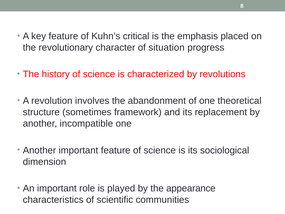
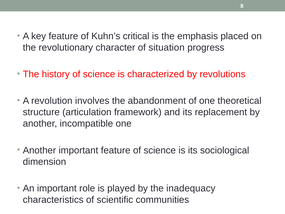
sometimes: sometimes -> articulation
appearance: appearance -> inadequacy
